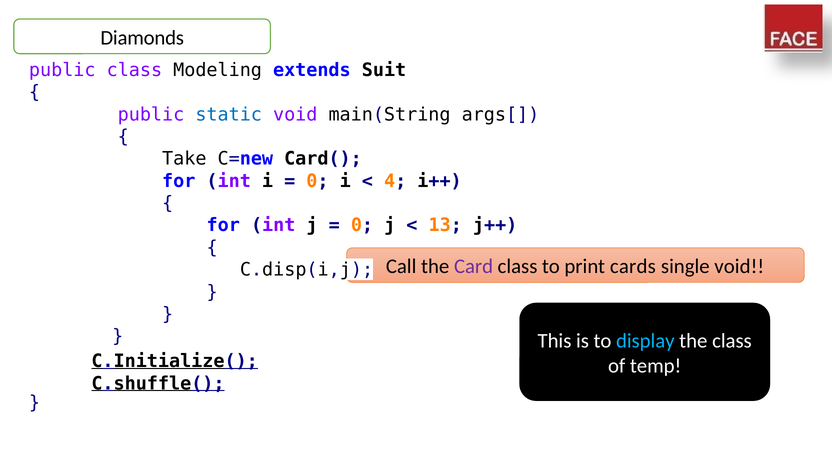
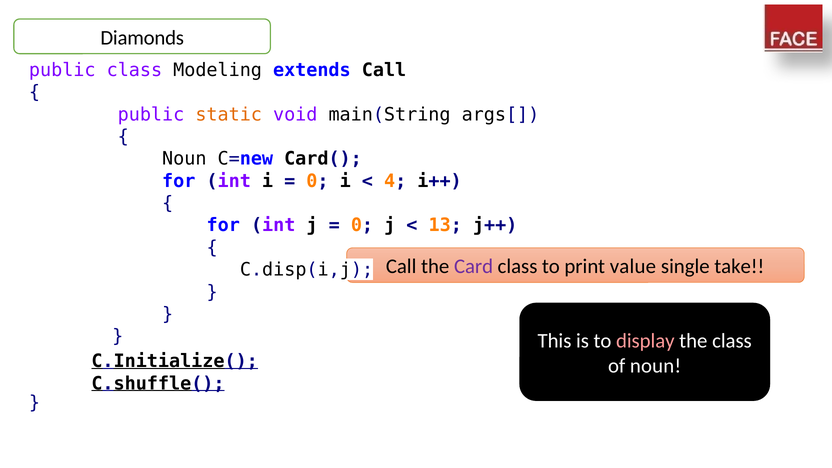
extends Suit: Suit -> Call
static colour: blue -> orange
Take at (184, 159): Take -> Noun
cards: cards -> value
single void: void -> take
display colour: light blue -> pink
of temp: temp -> noun
